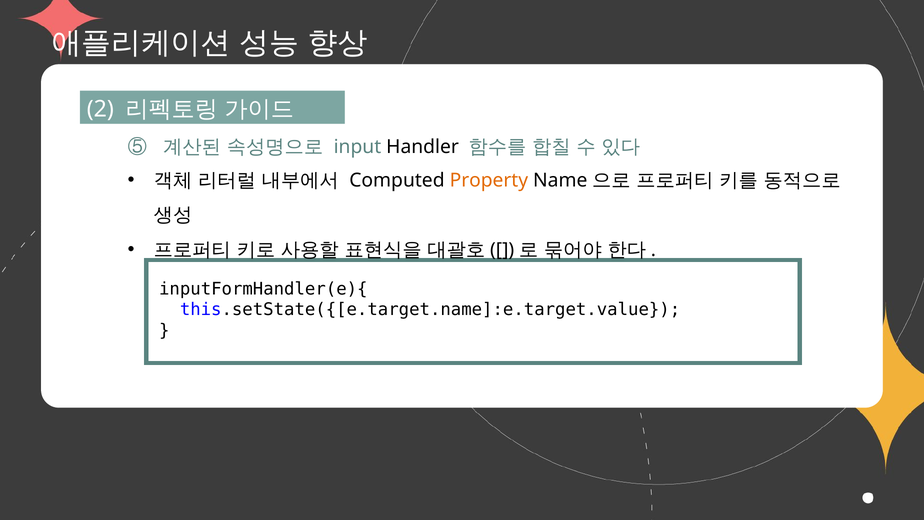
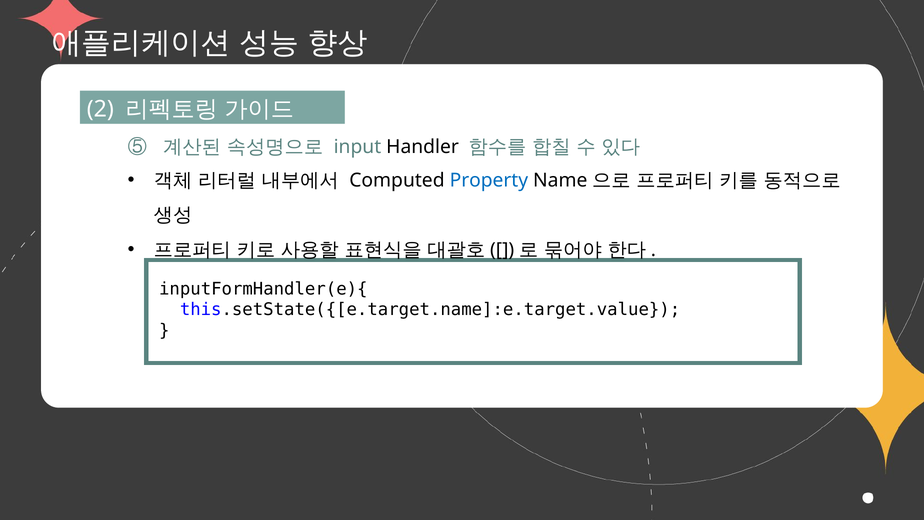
Property colour: orange -> blue
